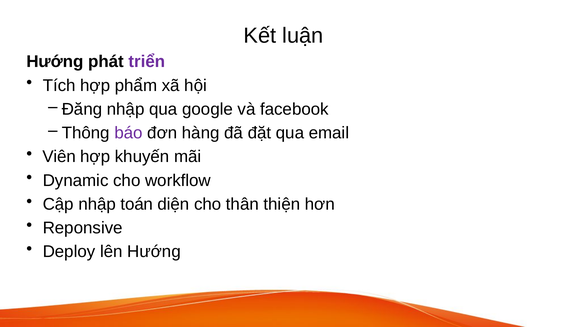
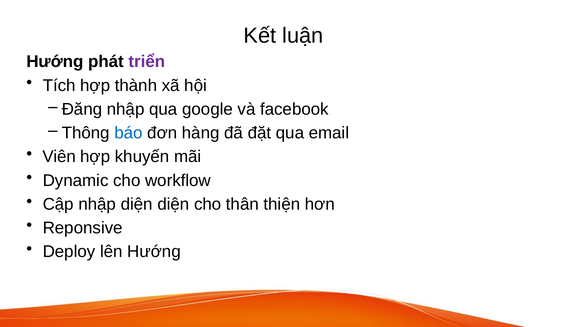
phẩm: phẩm -> thành
báo colour: purple -> blue
nhập toán: toán -> diện
